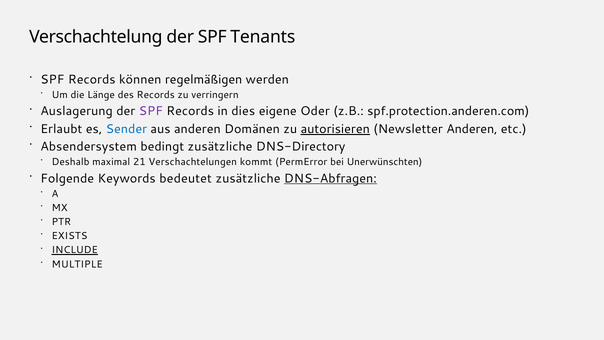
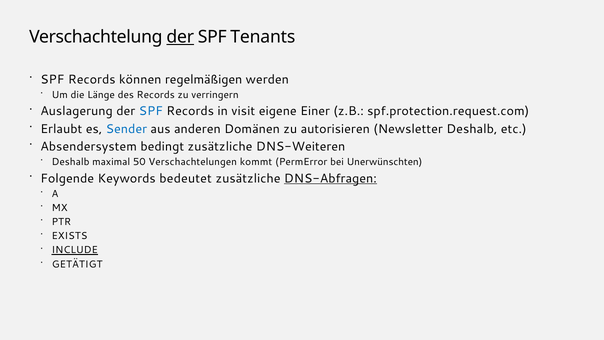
der at (180, 37) underline: none -> present
SPF at (151, 111) colour: purple -> blue
dies: dies -> visit
Oder: Oder -> Einer
spf.protection.anderen.com: spf.protection.anderen.com -> spf.protection.request.com
autorisieren underline: present -> none
Newsletter Anderen: Anderen -> Deshalb
DNS-Directory: DNS-Directory -> DNS-Weiteren
21: 21 -> 50
MULTIPLE: MULTIPLE -> GETÄTIGT
